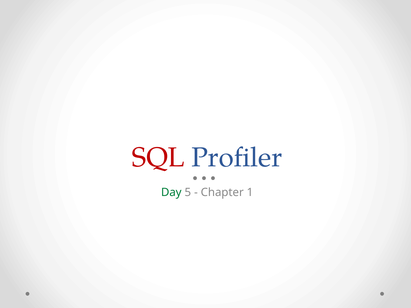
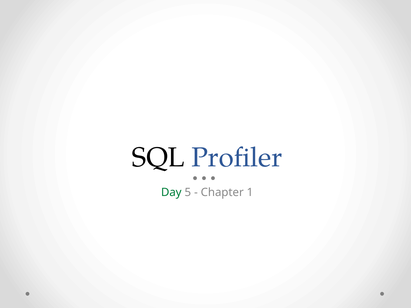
SQL colour: red -> black
